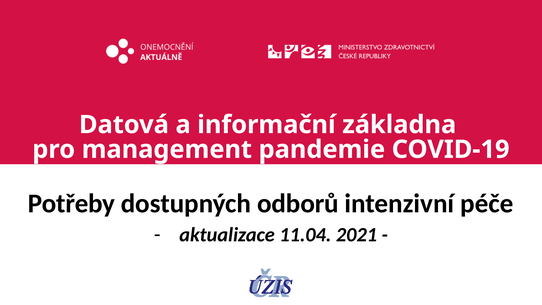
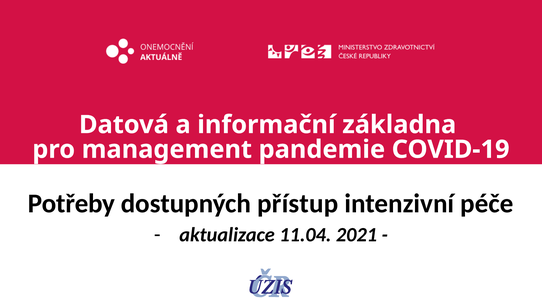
odborů: odborů -> přístup
